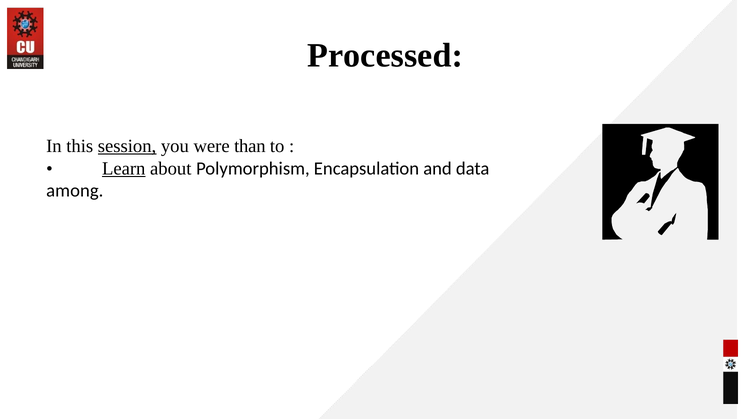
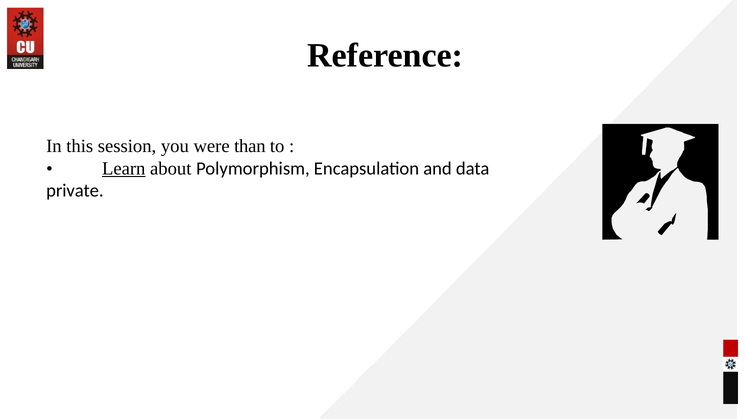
Processed: Processed -> Reference
session underline: present -> none
among: among -> private
